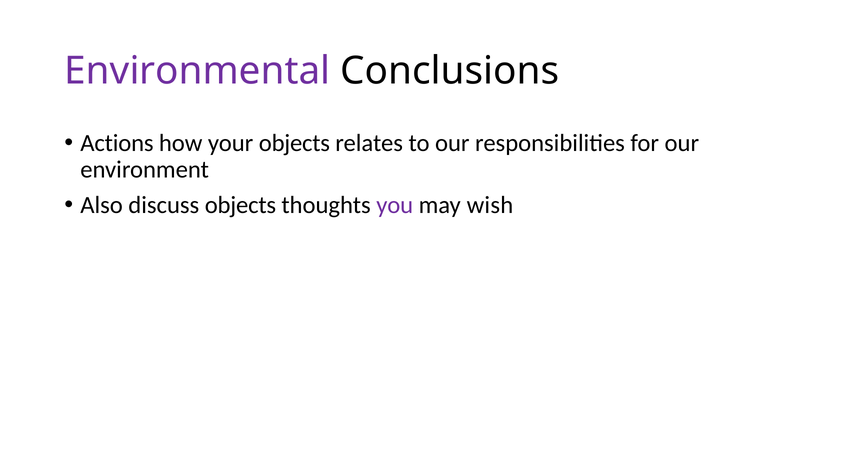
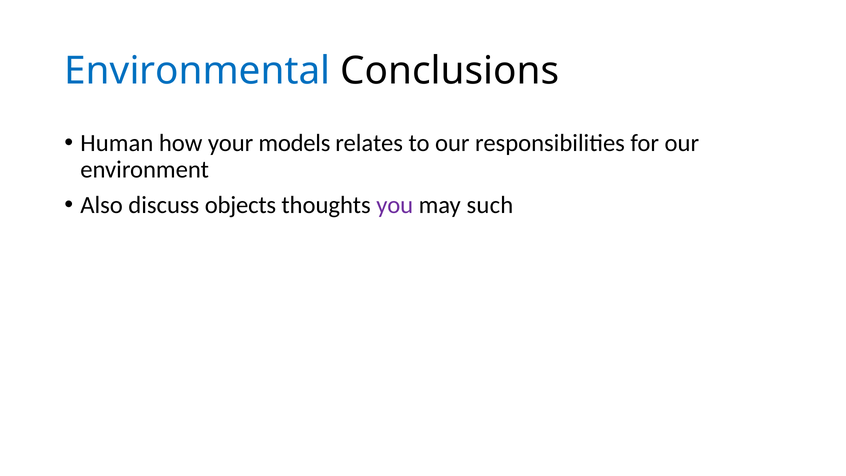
Environmental colour: purple -> blue
Actions: Actions -> Human
your objects: objects -> models
wish: wish -> such
